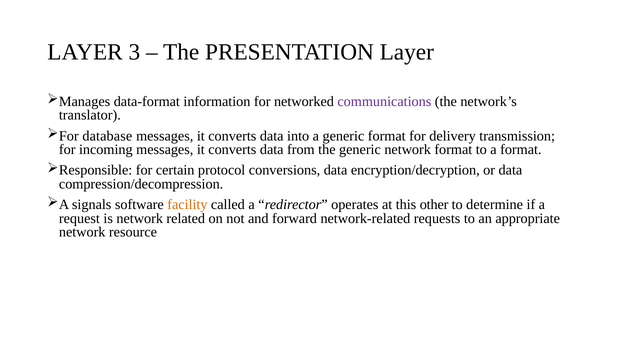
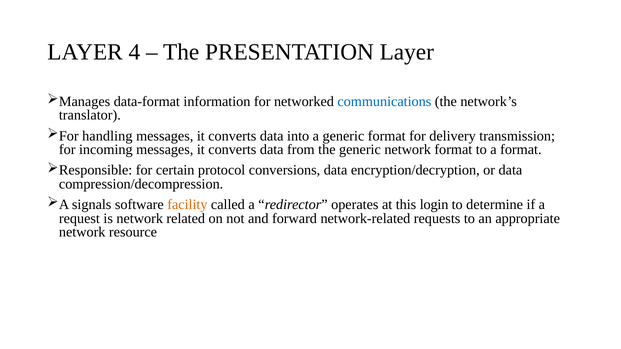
3: 3 -> 4
communications colour: purple -> blue
database: database -> handling
other: other -> login
